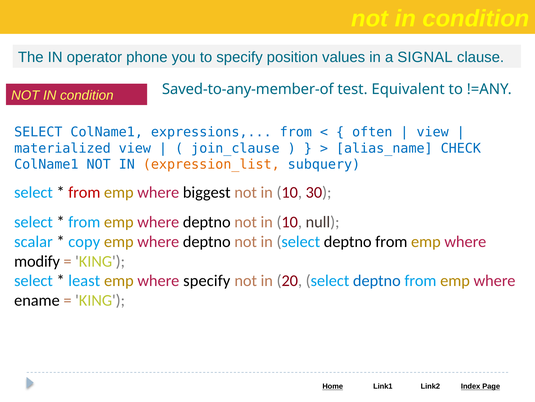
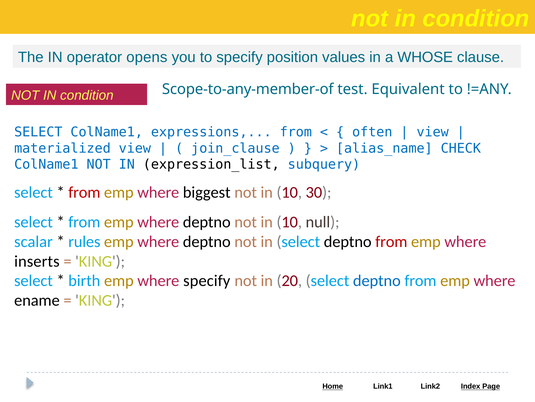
phone: phone -> opens
SIGNAL: SIGNAL -> WHOSE
Saved-to-any-member-of: Saved-to-any-member-of -> Scope-to-any-member-of
expression_list colour: orange -> black
copy: copy -> rules
from at (391, 241) colour: black -> red
modify: modify -> inserts
least: least -> birth
